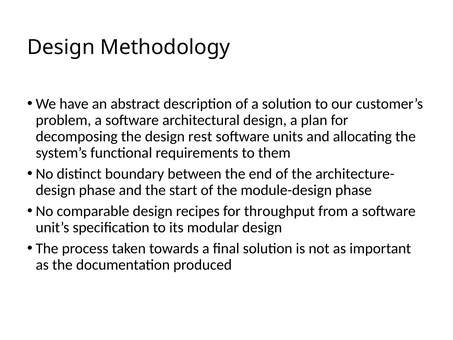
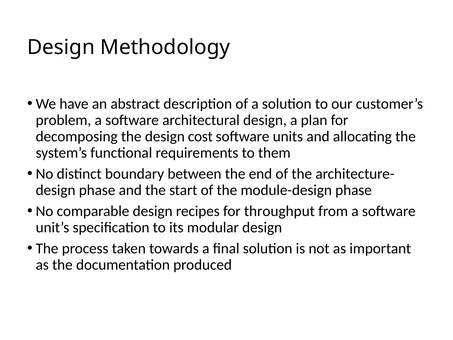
rest: rest -> cost
